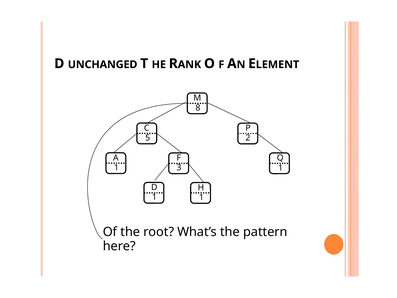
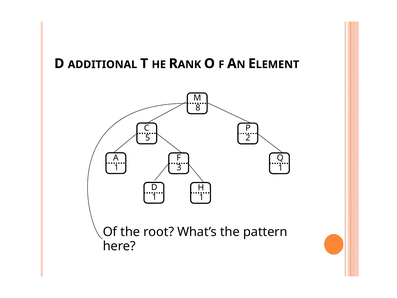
UNCHANGED: UNCHANGED -> ADDITIONAL
